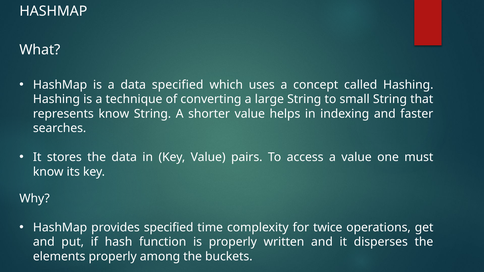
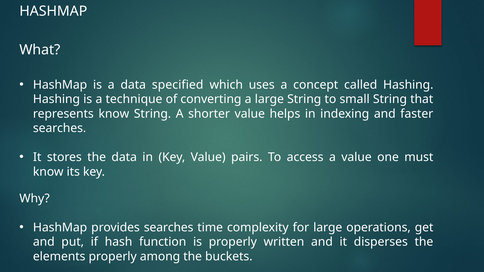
provides specified: specified -> searches
for twice: twice -> large
